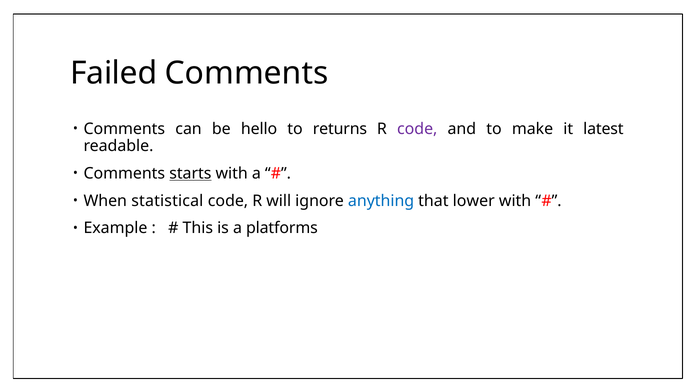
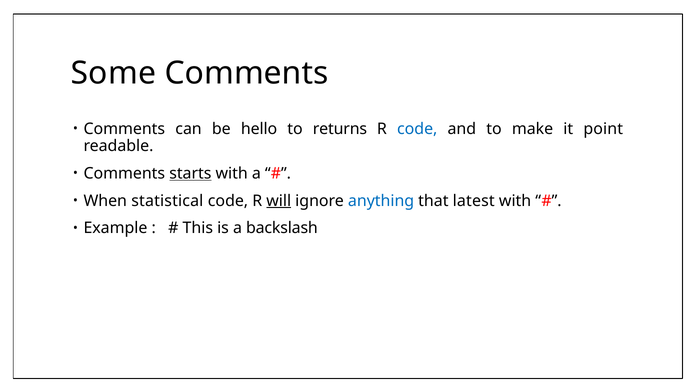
Failed: Failed -> Some
code at (417, 129) colour: purple -> blue
latest: latest -> point
will underline: none -> present
lower: lower -> latest
platforms: platforms -> backslash
